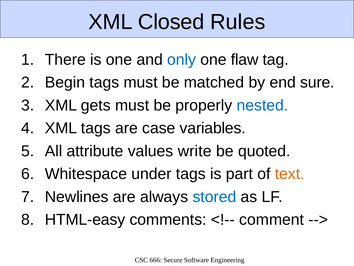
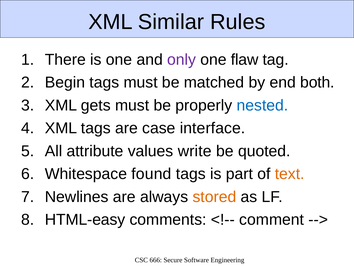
Closed: Closed -> Similar
only colour: blue -> purple
sure: sure -> both
variables: variables -> interface
under: under -> found
stored colour: blue -> orange
